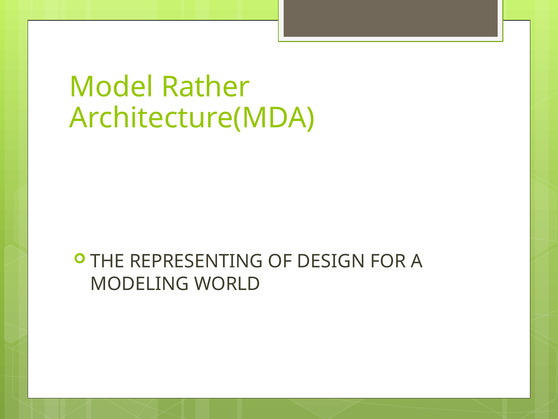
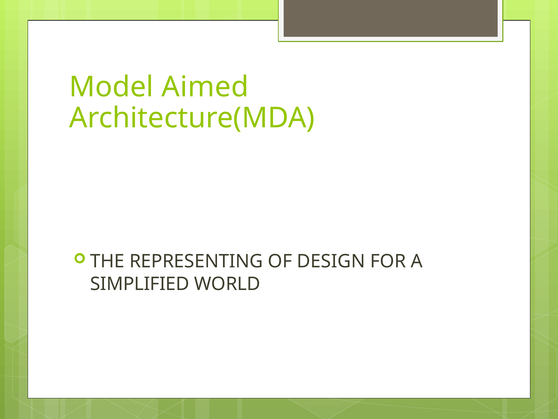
Rather: Rather -> Aimed
MODELING: MODELING -> SIMPLIFIED
